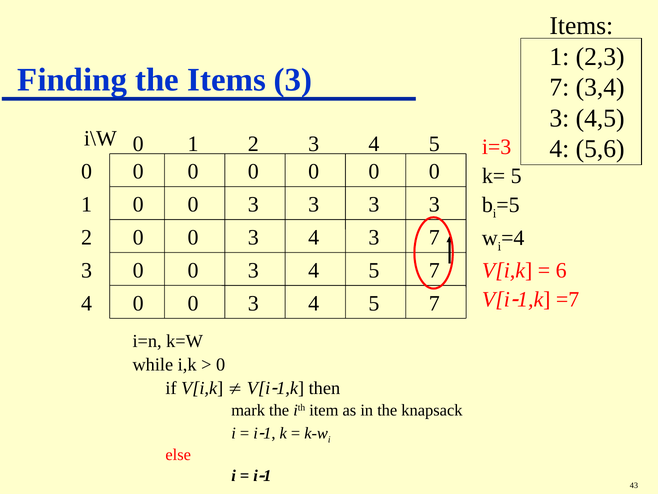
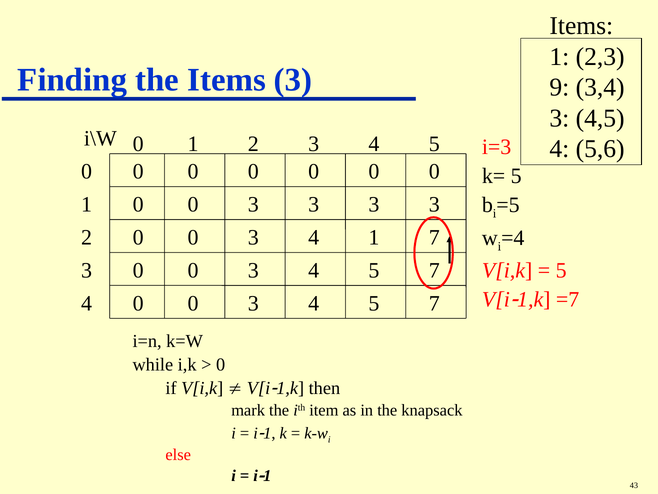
7 at (559, 87): 7 -> 9
4 3: 3 -> 1
6 at (561, 270): 6 -> 5
